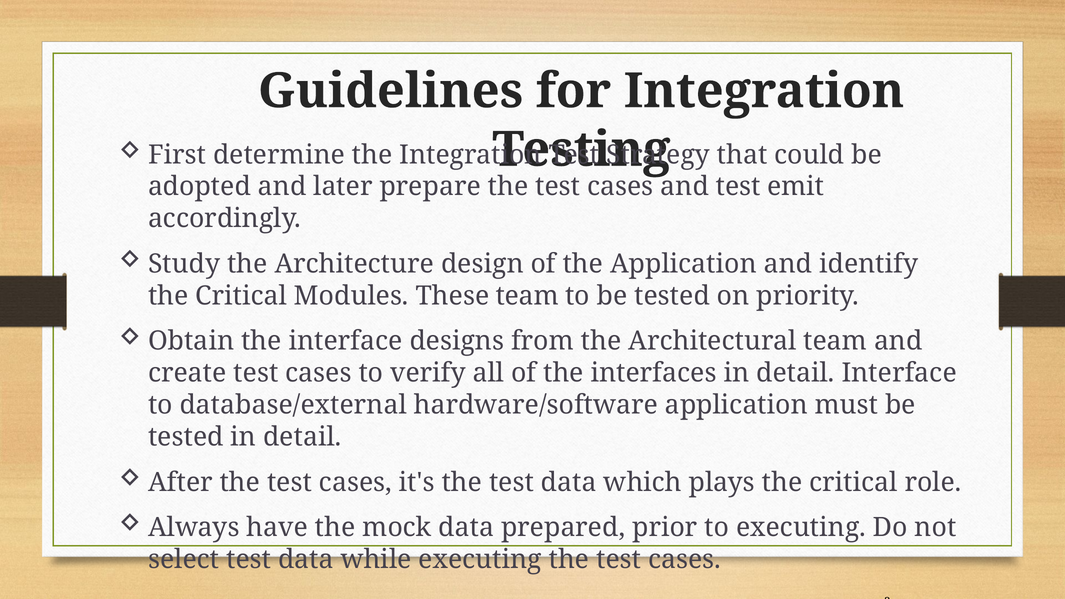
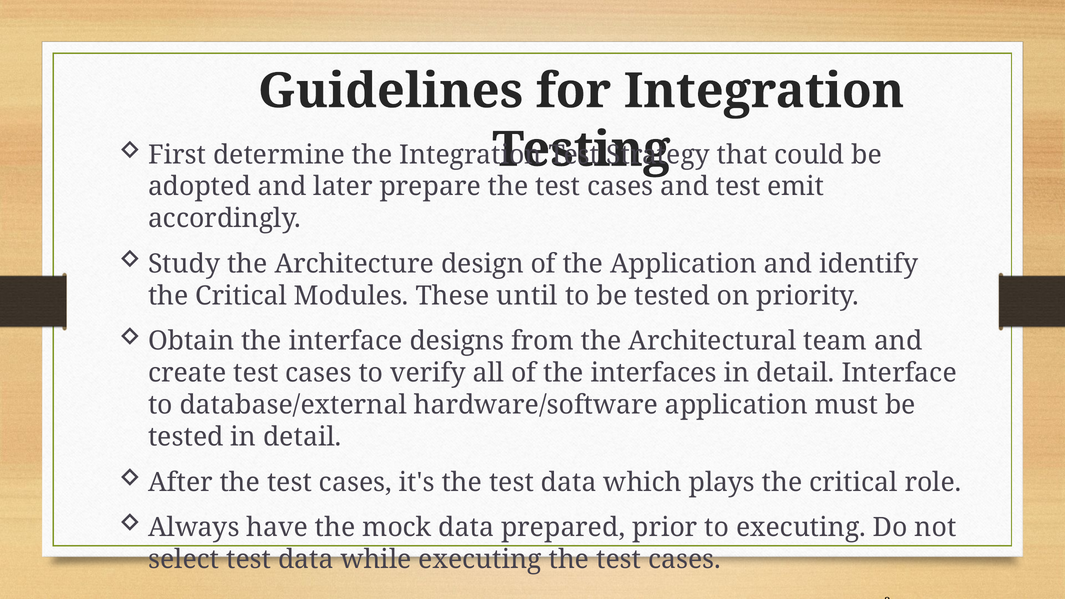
These team: team -> until
